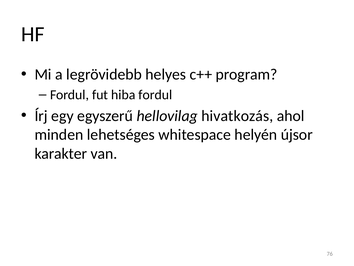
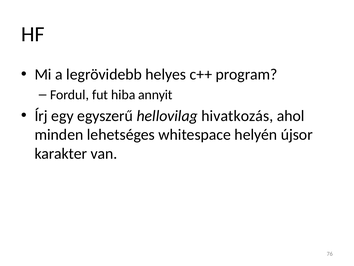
hiba fordul: fordul -> annyit
